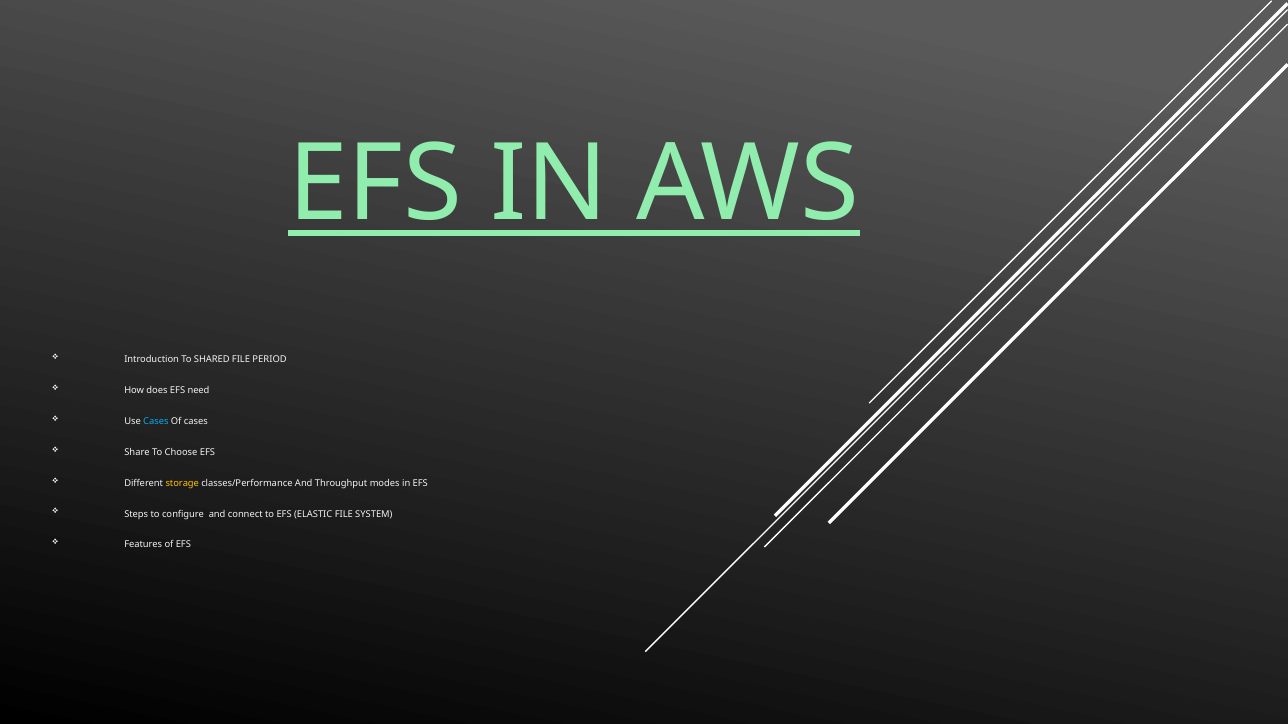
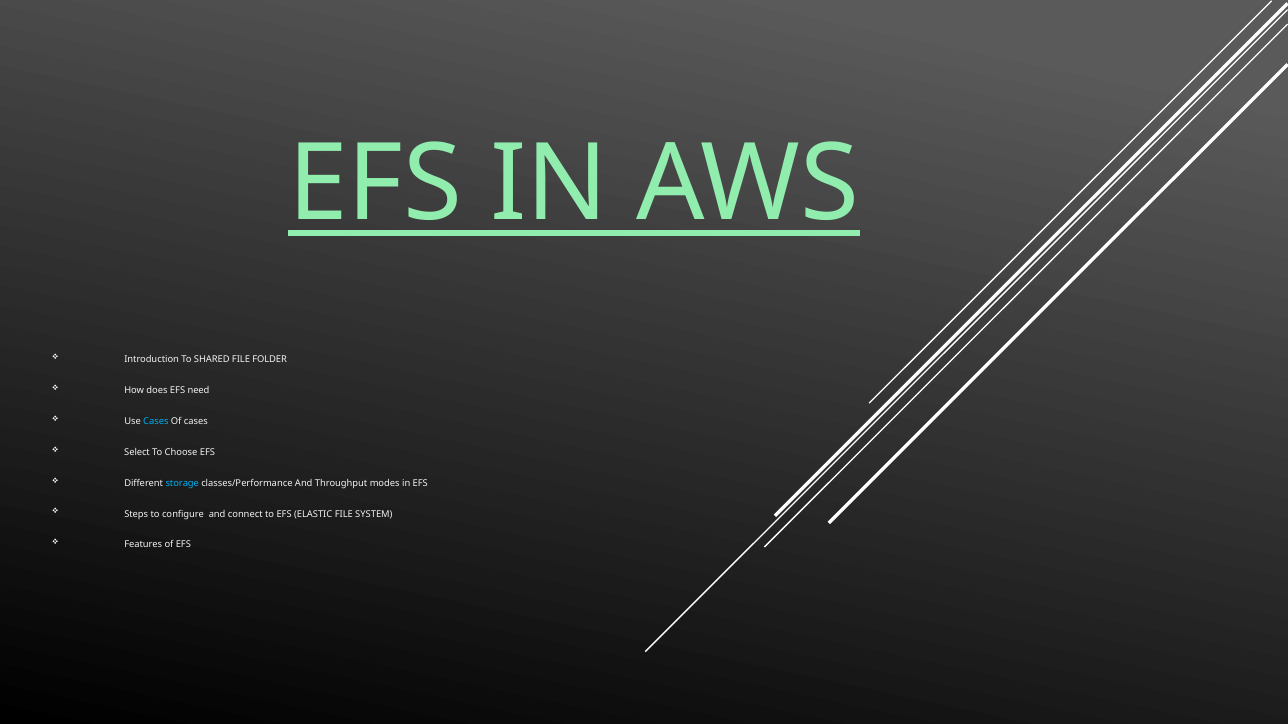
PERIOD: PERIOD -> FOLDER
Share: Share -> Select
storage colour: yellow -> light blue
